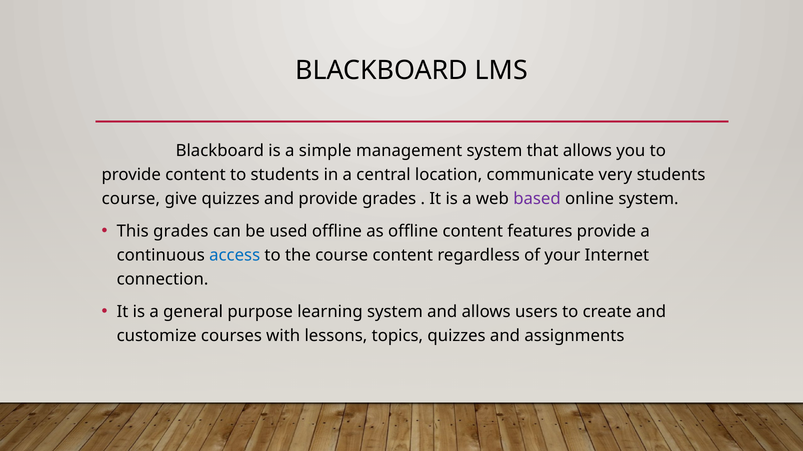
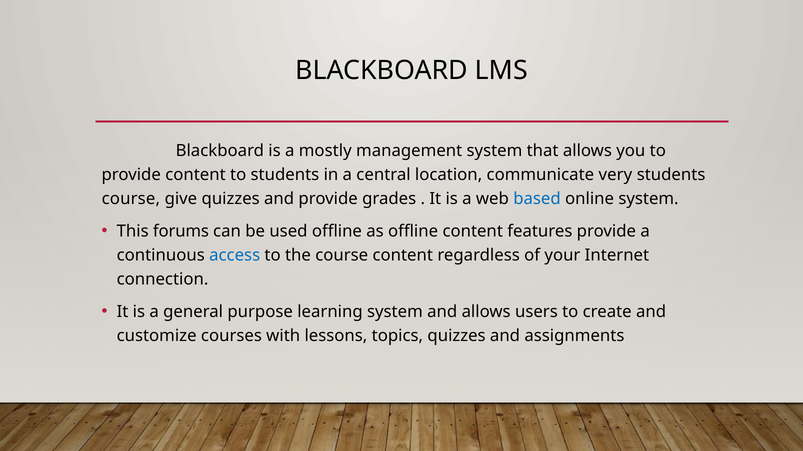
simple: simple -> mostly
based colour: purple -> blue
This grades: grades -> forums
